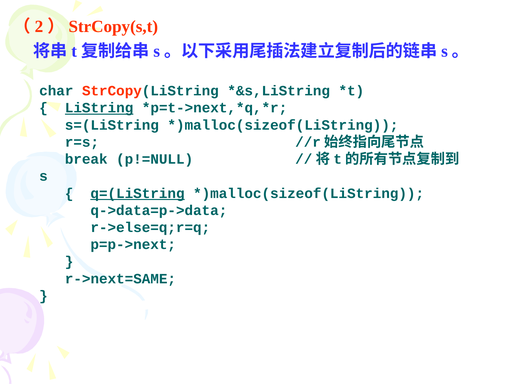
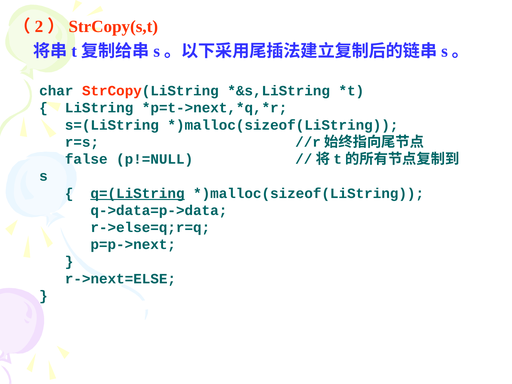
LiString underline: present -> none
break: break -> false
r->next=SAME: r->next=SAME -> r->next=ELSE
